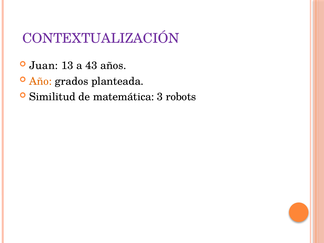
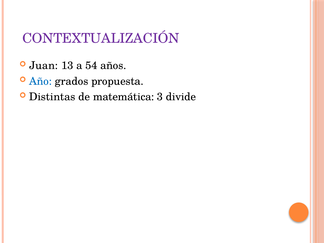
43: 43 -> 54
Año colour: orange -> blue
planteada: planteada -> propuesta
Similitud: Similitud -> Distintas
robots: robots -> divide
